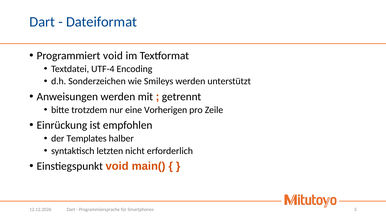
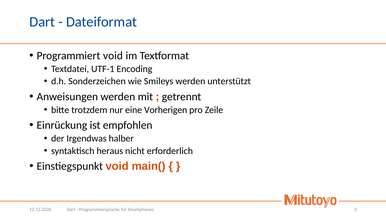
UTF-4: UTF-4 -> UTF-1
Templates: Templates -> Irgendwas
letzten: letzten -> heraus
